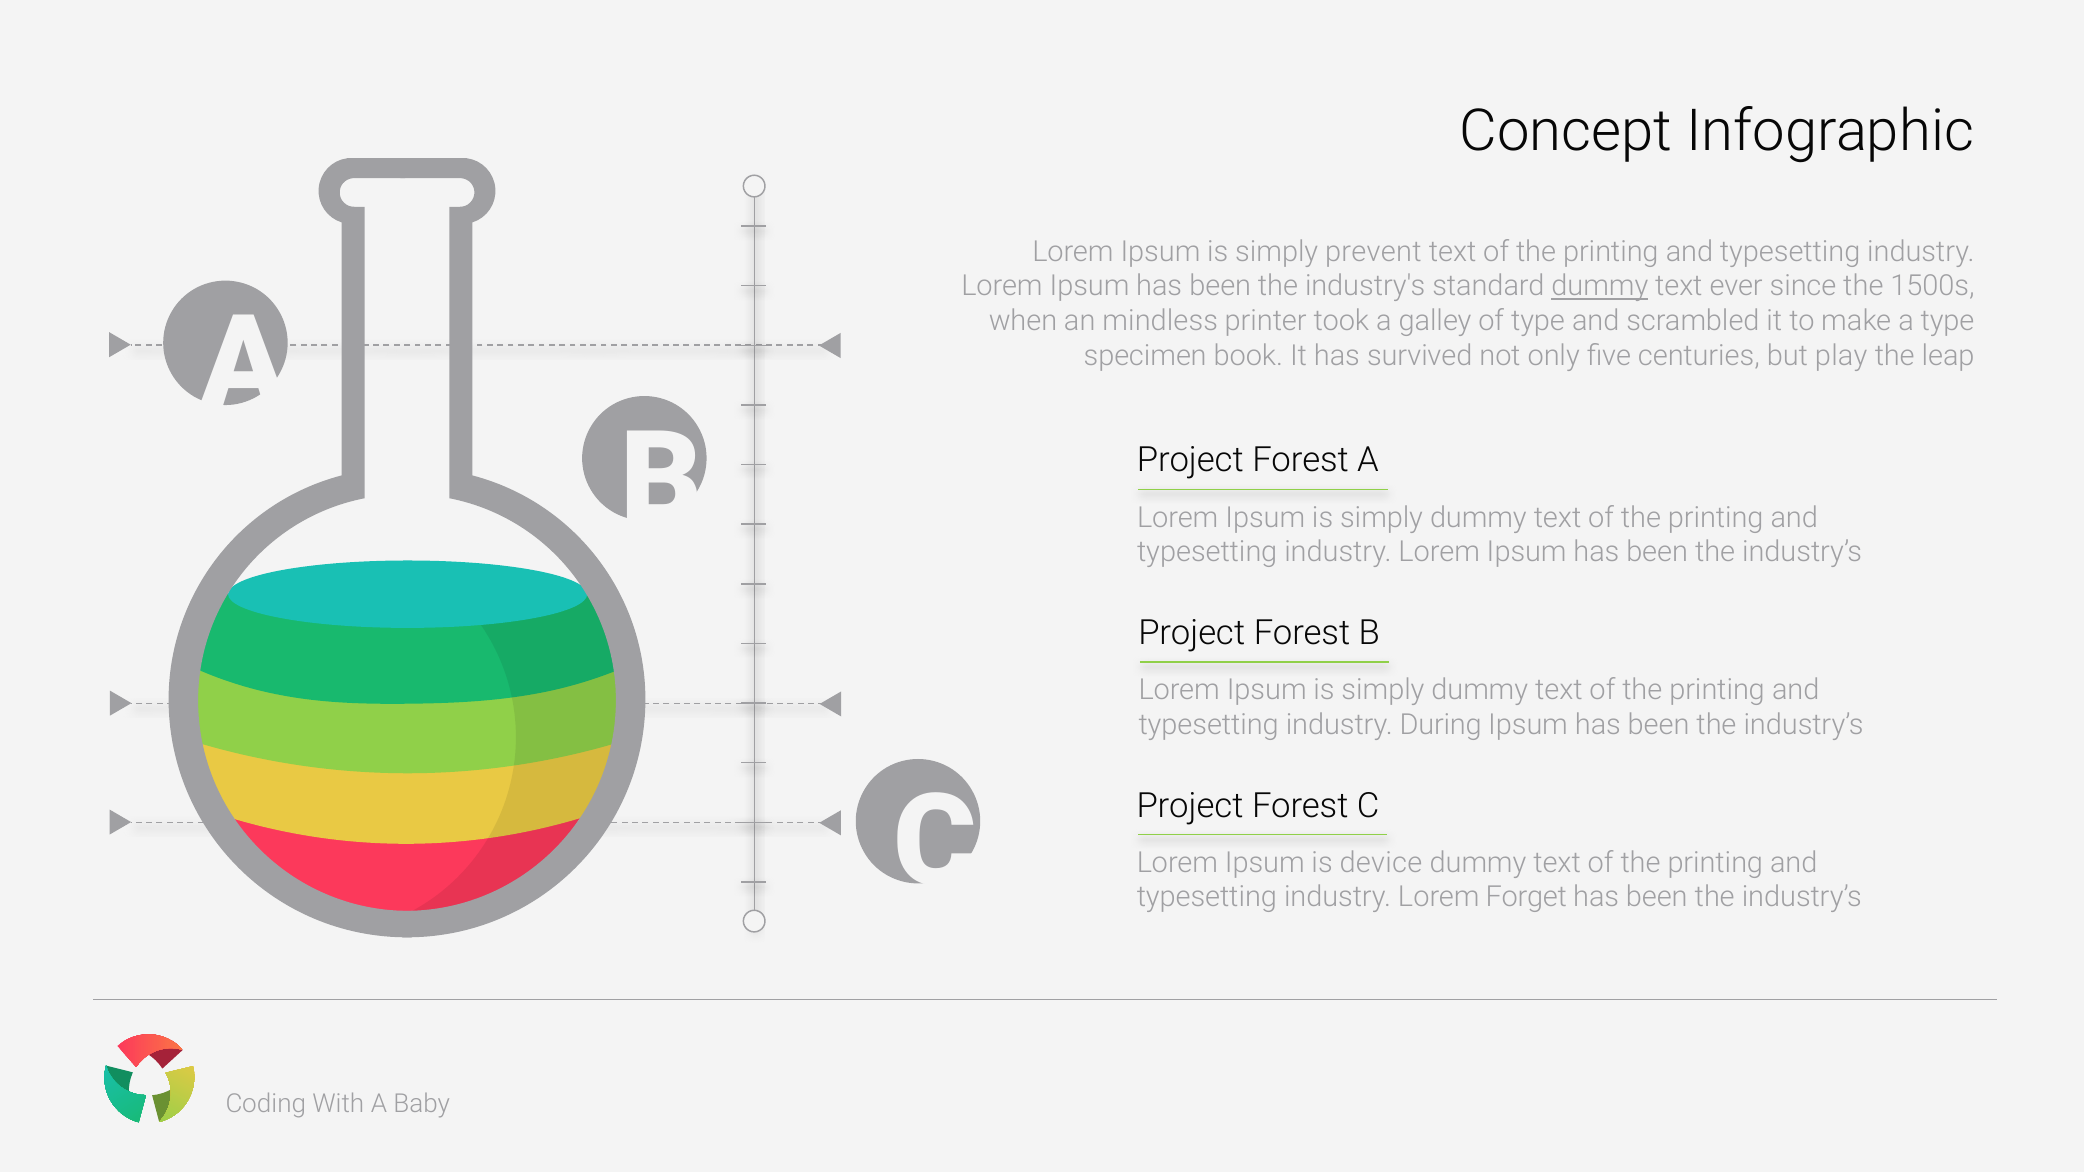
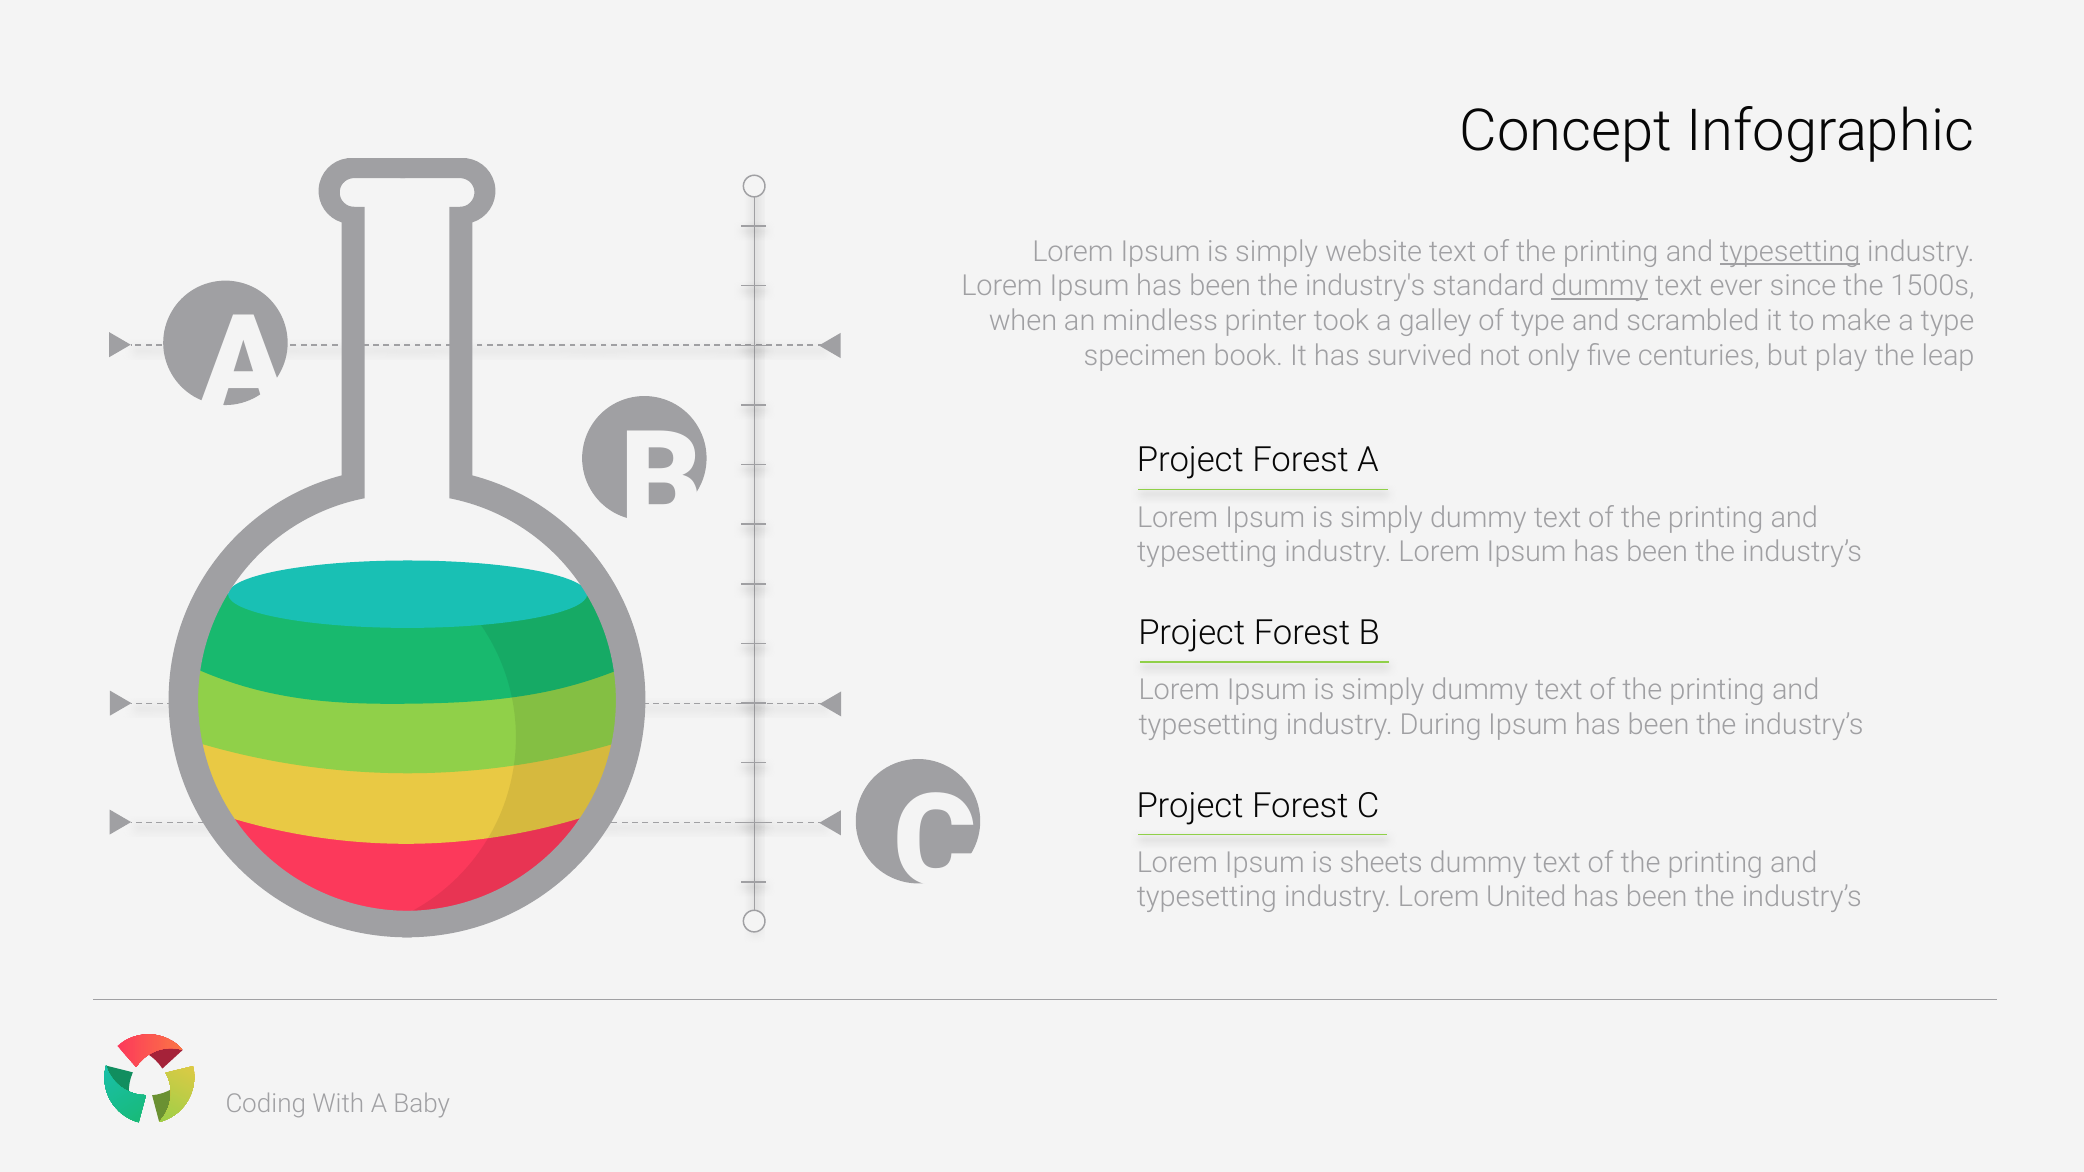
prevent: prevent -> website
typesetting at (1790, 252) underline: none -> present
device: device -> sheets
Forget: Forget -> United
